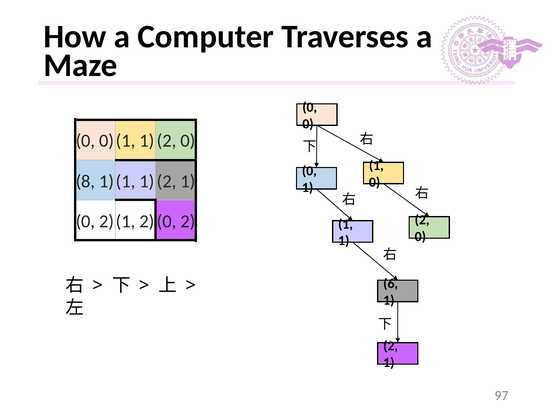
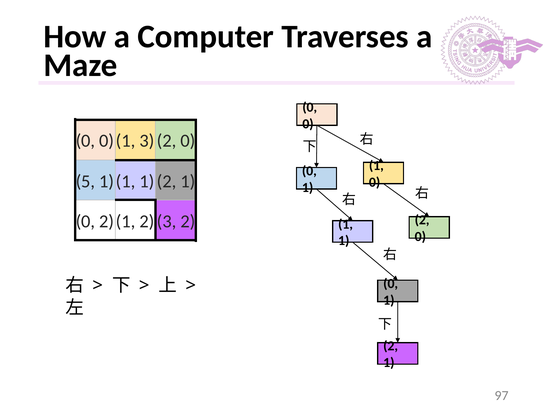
1 at (147, 141): 1 -> 3
8: 8 -> 5
0 at (167, 221): 0 -> 3
6 at (391, 284): 6 -> 0
